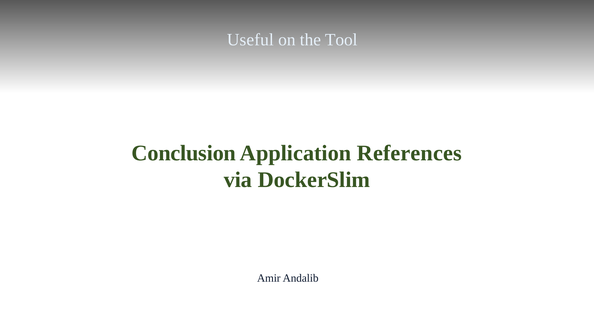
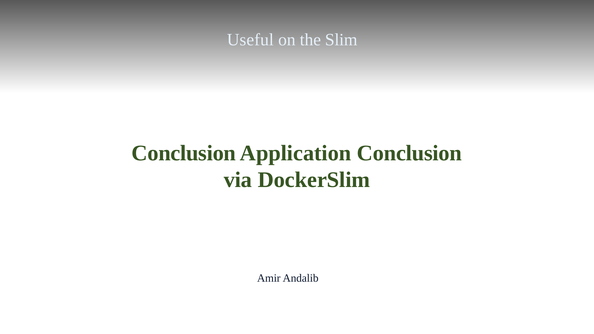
Tool: Tool -> Slim
Application References: References -> Conclusion
